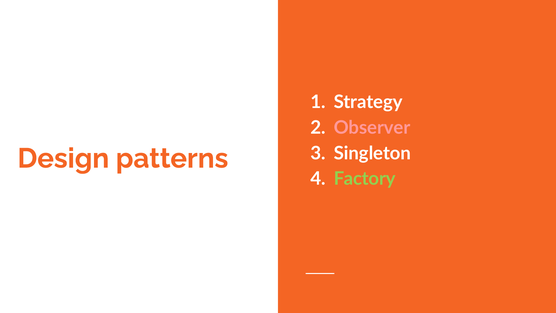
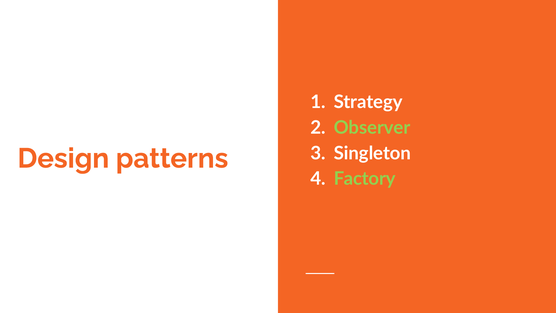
Observer colour: pink -> light green
